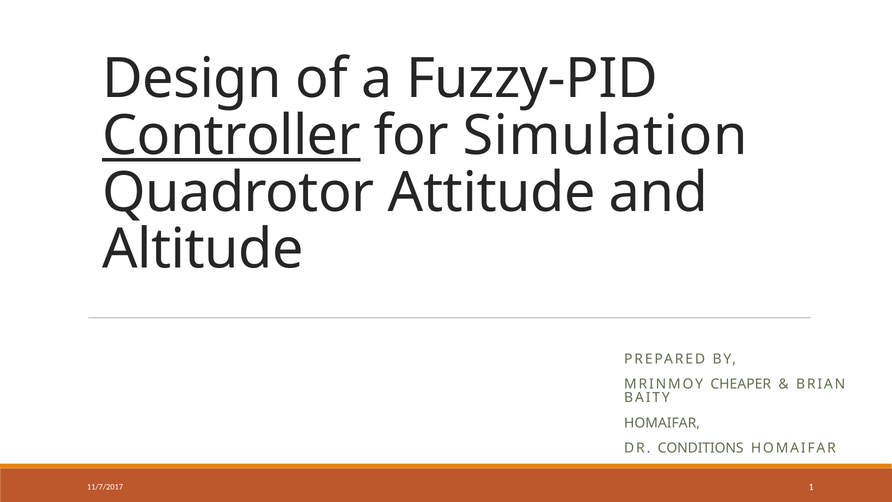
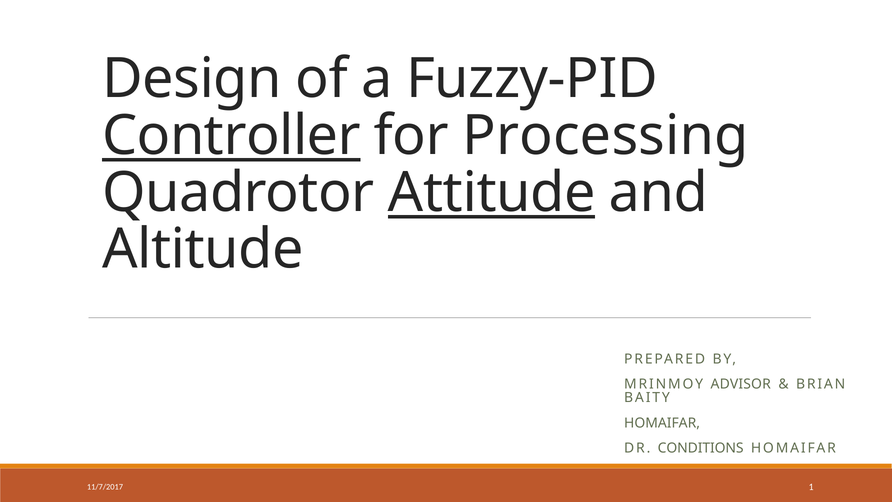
Simulation: Simulation -> Processing
Attitude underline: none -> present
CHEAPER: CHEAPER -> ADVISOR
